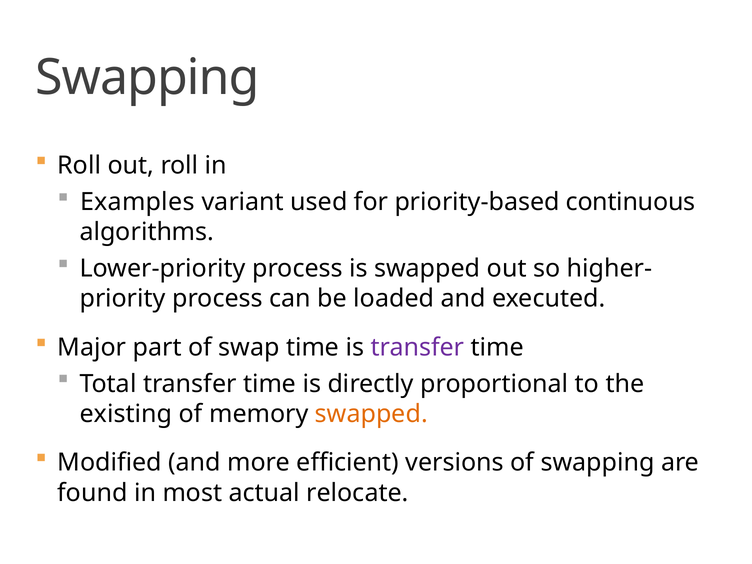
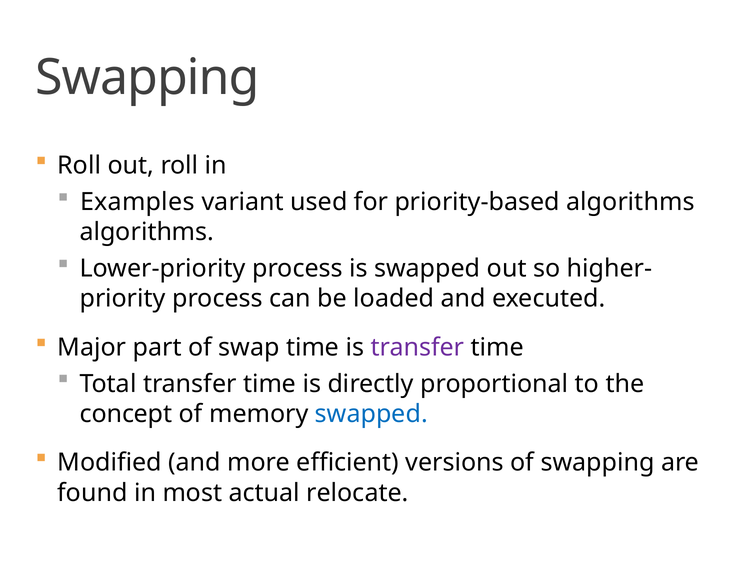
priority-based continuous: continuous -> algorithms
existing: existing -> concept
swapped at (371, 414) colour: orange -> blue
